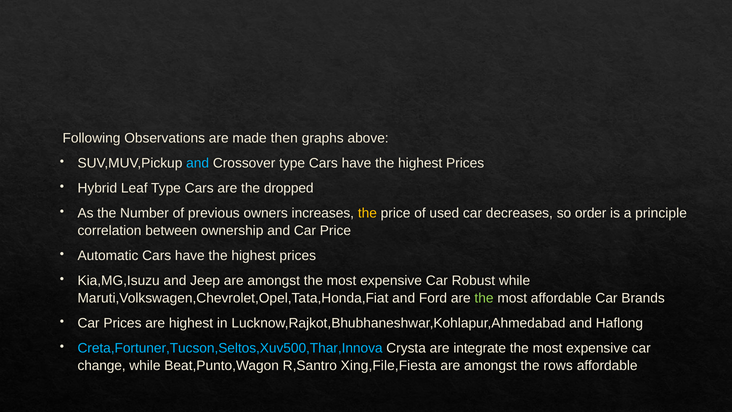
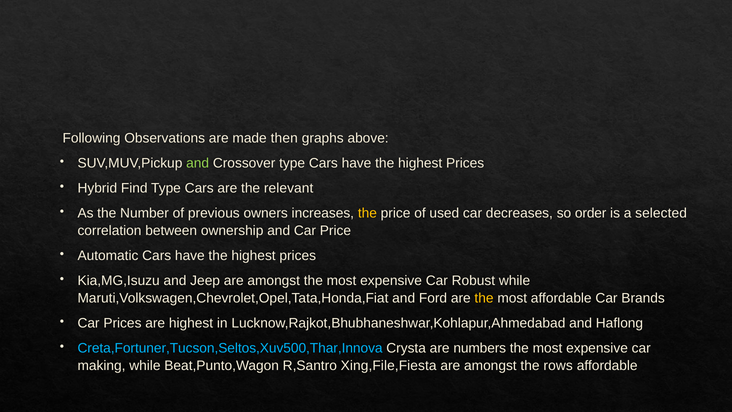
and at (198, 163) colour: light blue -> light green
Leaf: Leaf -> Find
dropped: dropped -> relevant
principle: principle -> selected
the at (484, 298) colour: light green -> yellow
integrate: integrate -> numbers
change: change -> making
